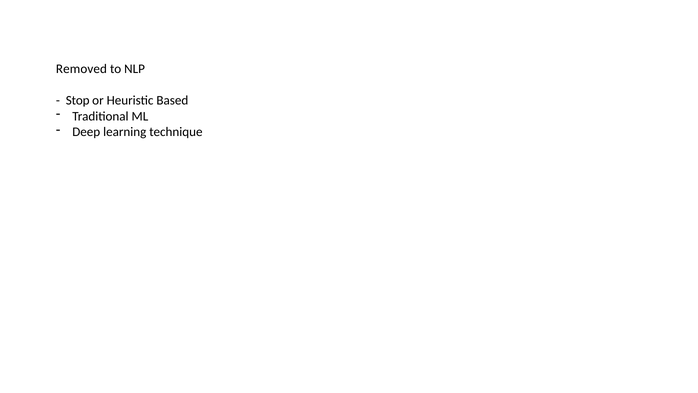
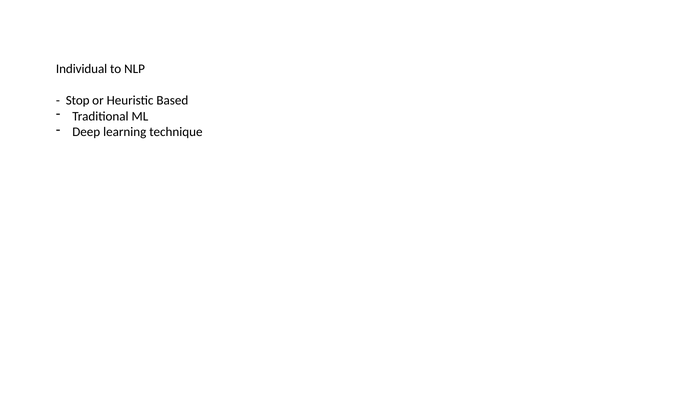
Removed: Removed -> Individual
